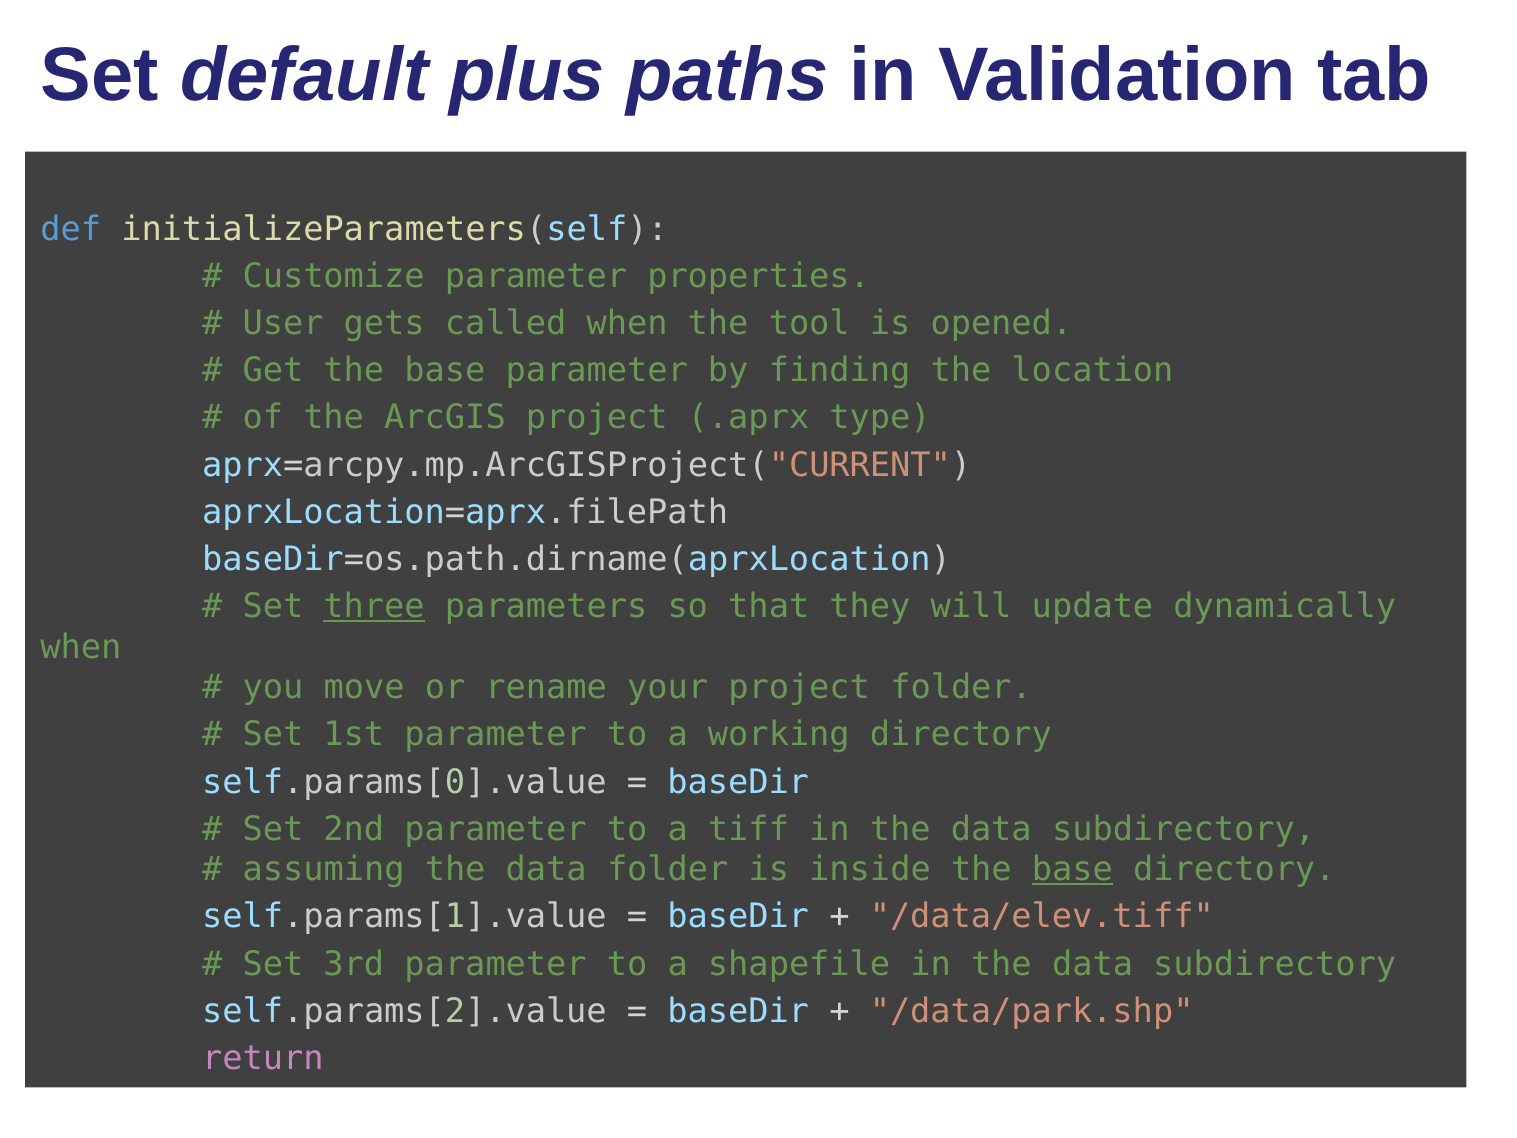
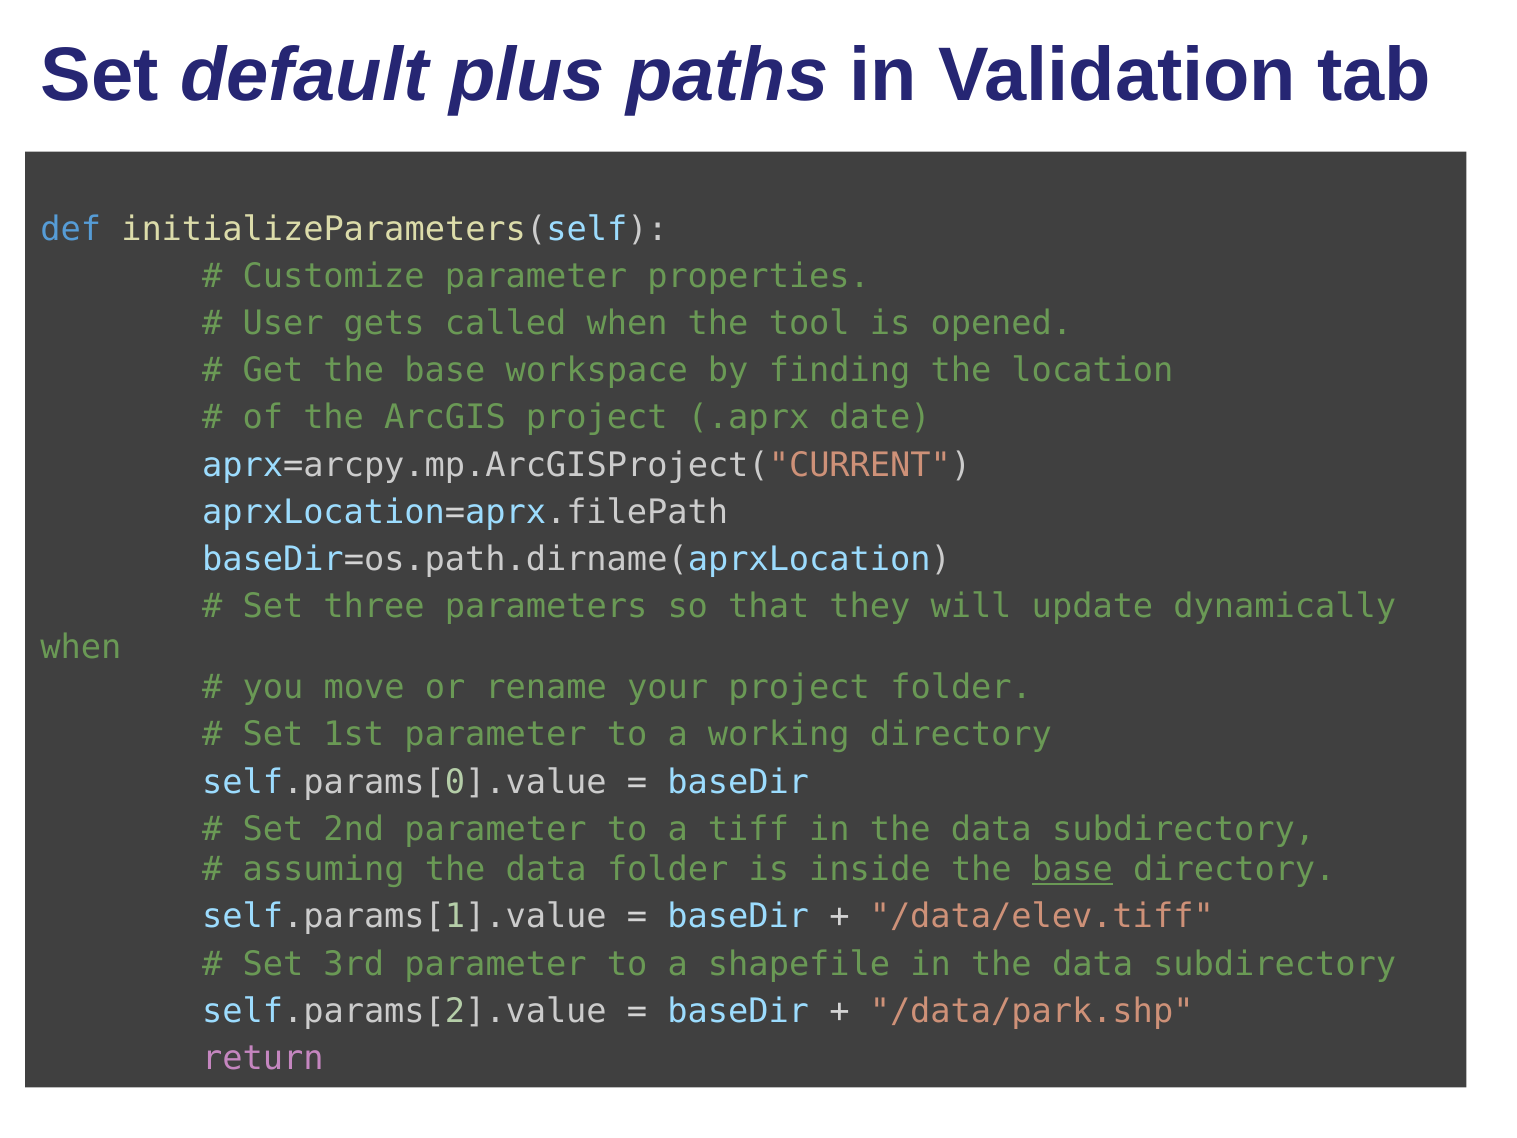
base parameter: parameter -> workspace
type: type -> date
three underline: present -> none
